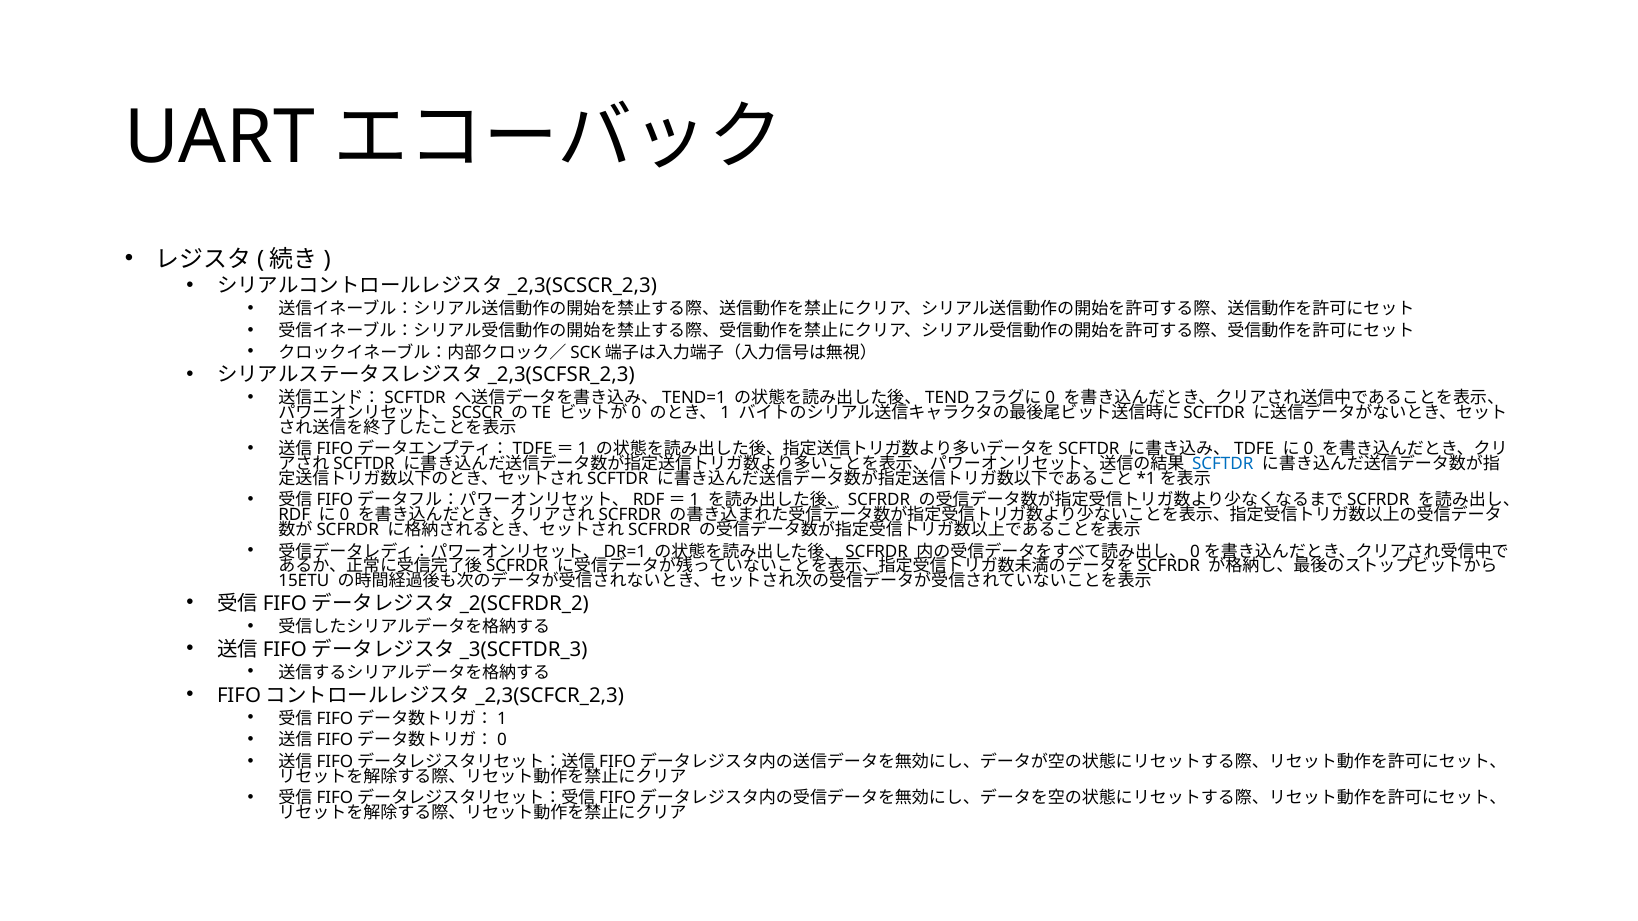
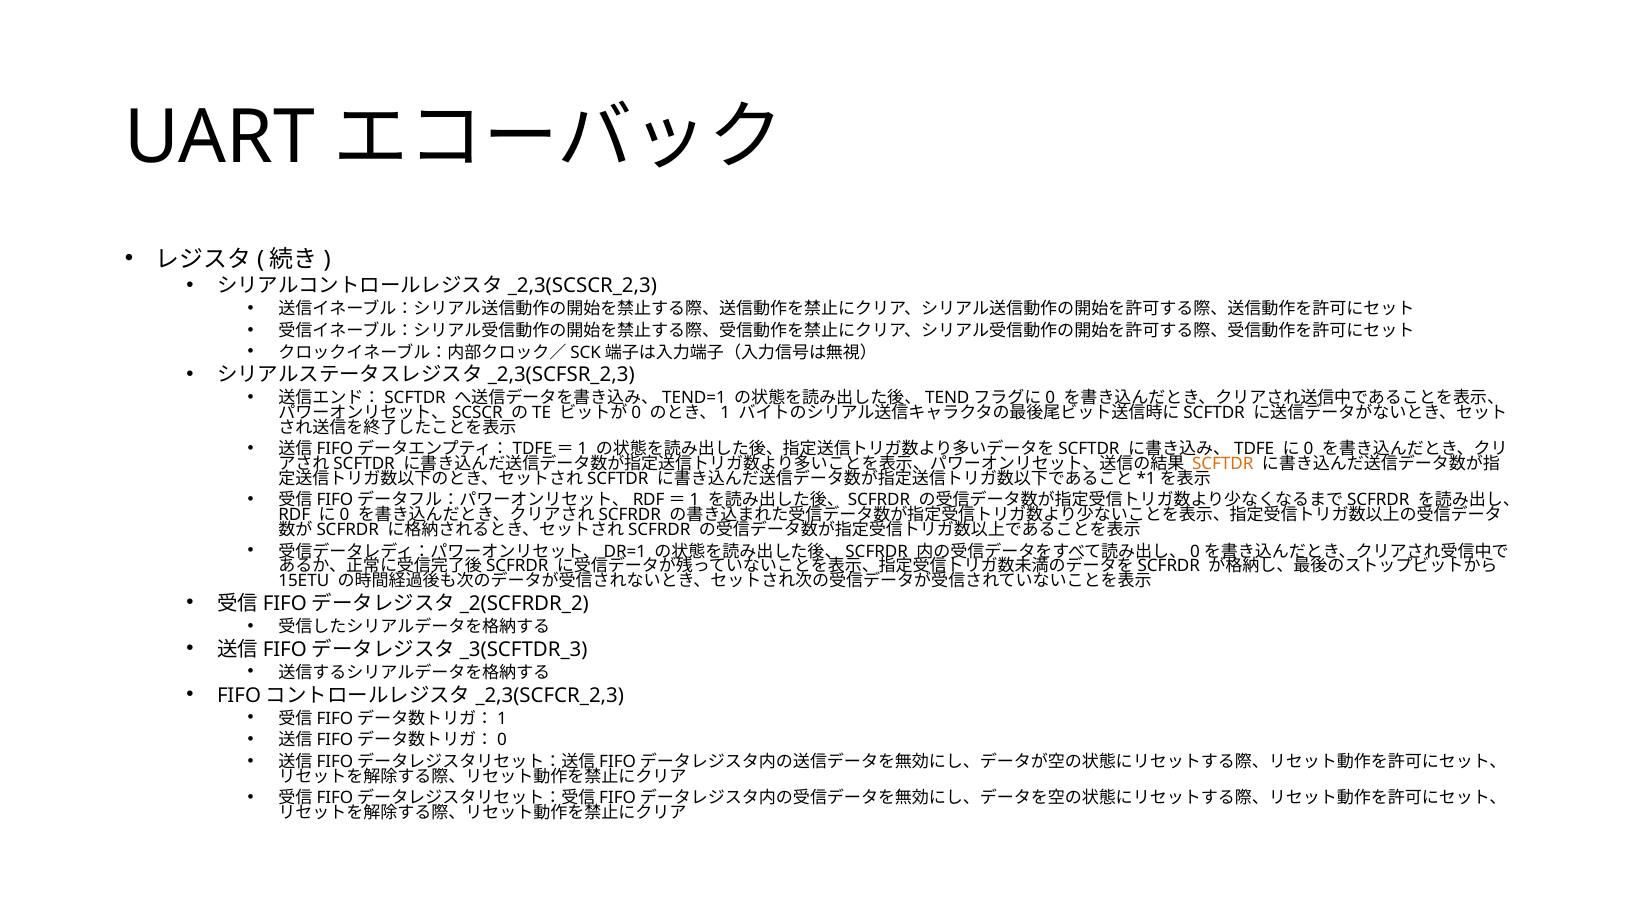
SCFTDR colour: blue -> orange
